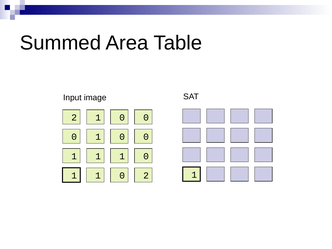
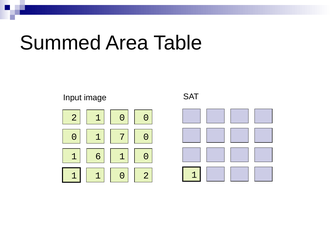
0 1 0: 0 -> 7
1 at (98, 156): 1 -> 6
